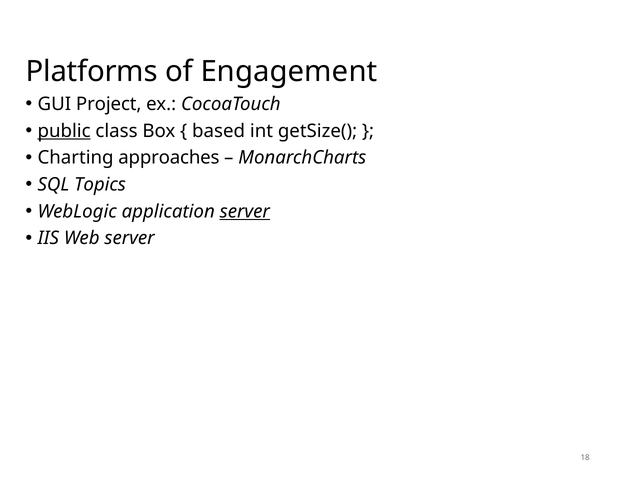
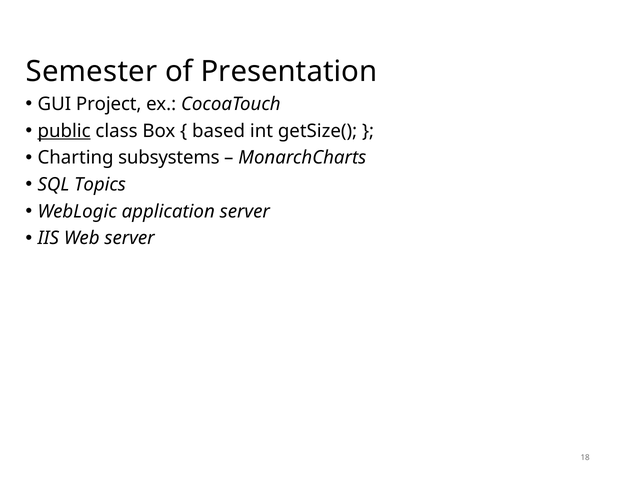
Platforms: Platforms -> Semester
Engagement: Engagement -> Presentation
approaches: approaches -> subsystems
server at (245, 211) underline: present -> none
